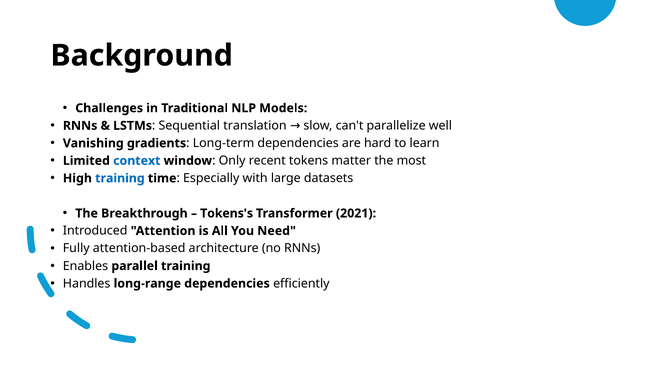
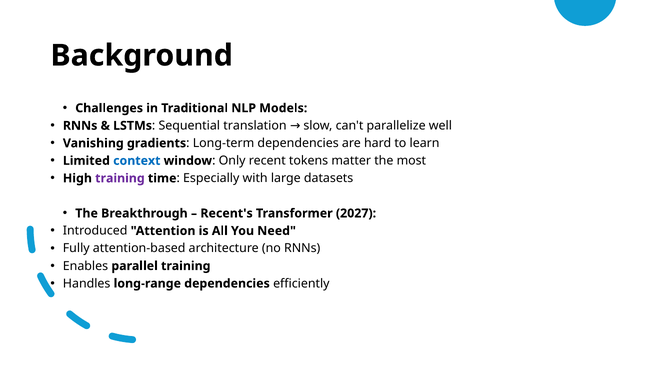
training at (120, 178) colour: blue -> purple
Tokens's: Tokens's -> Recent's
2021: 2021 -> 2027
